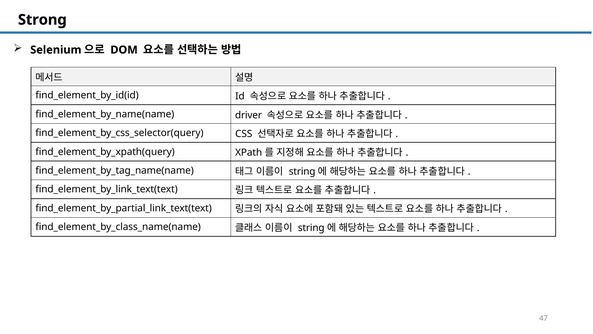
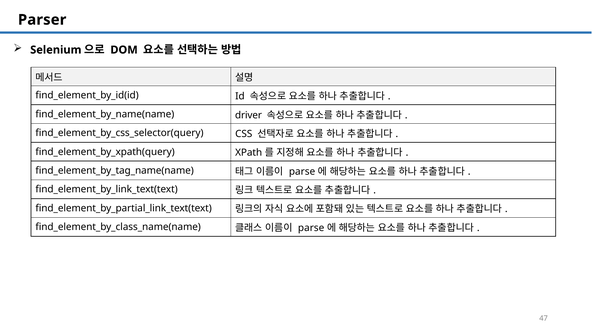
Strong: Strong -> Parser
string at (302, 171): string -> parse
string at (311, 228): string -> parse
